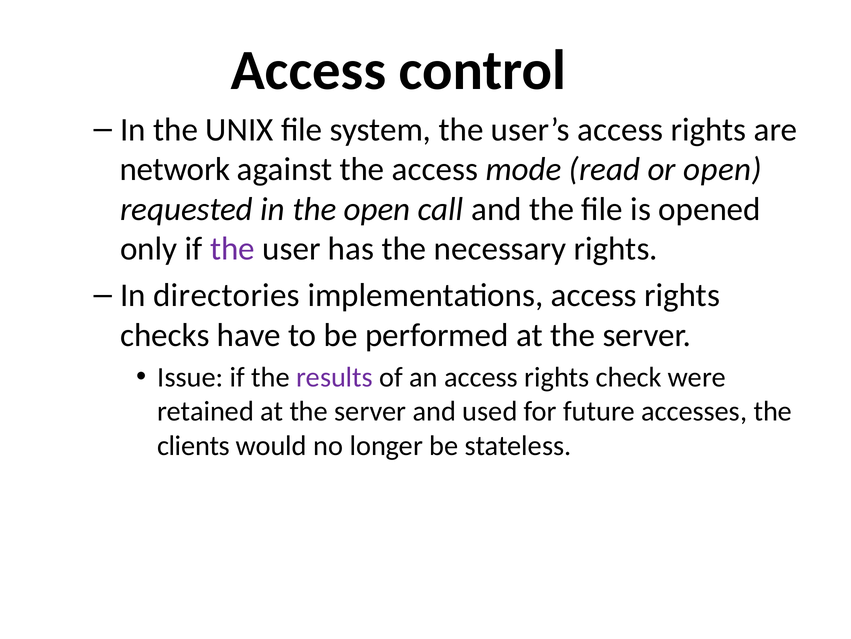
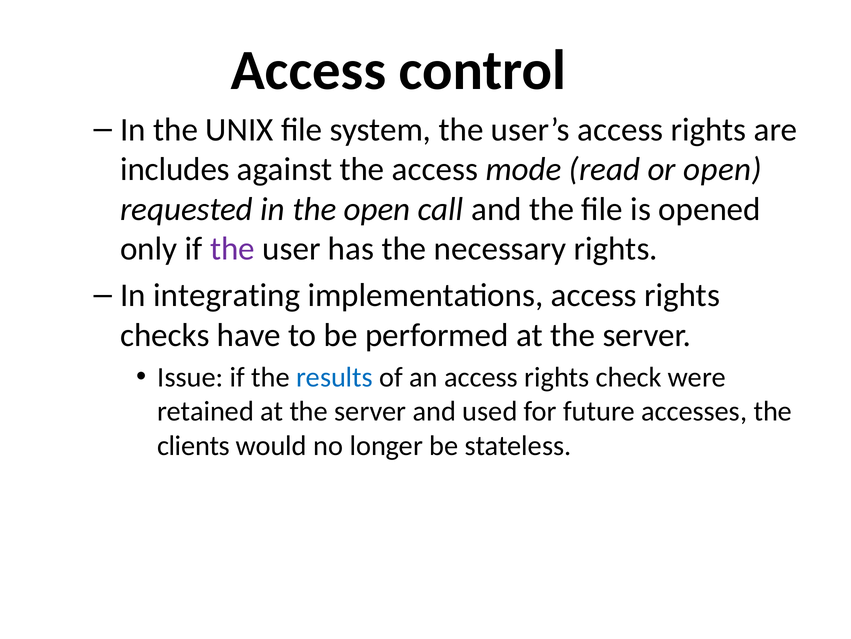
network: network -> includes
directories: directories -> integrating
results colour: purple -> blue
